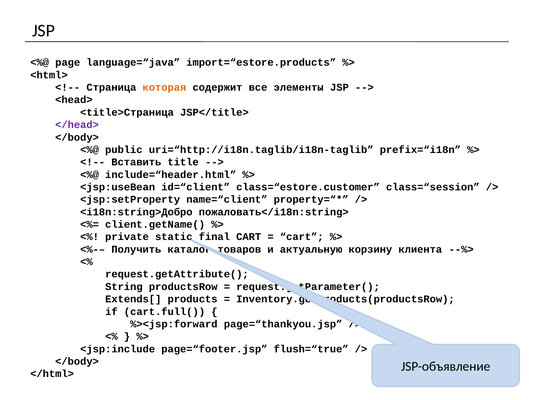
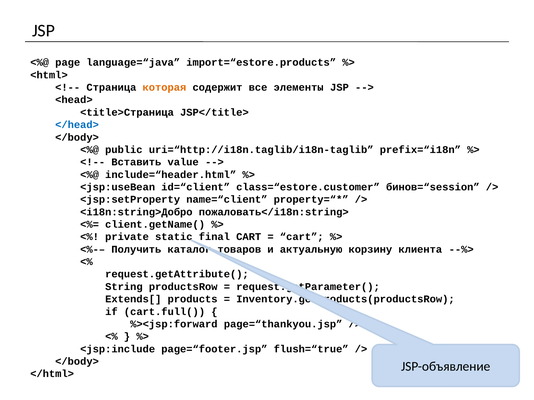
</head> colour: purple -> blue
title: title -> value
class=“session: class=“session -> бинов=“session
